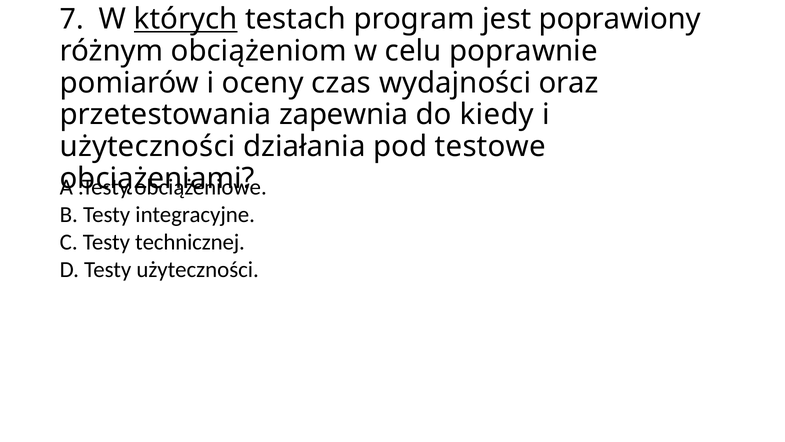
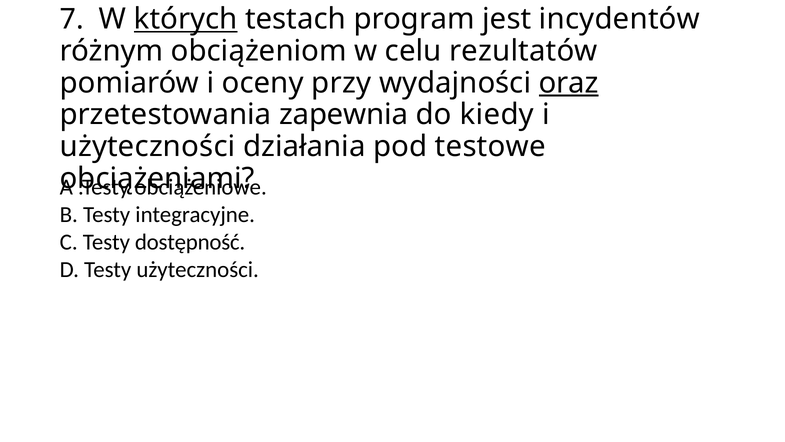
poprawiony: poprawiony -> incydentów
poprawnie: poprawnie -> rezultatów
czas: czas -> przy
oraz underline: none -> present
technicznej: technicznej -> dostępność
